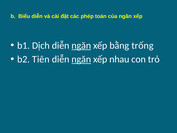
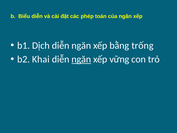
ngăn at (81, 45) underline: present -> none
Tiên: Tiên -> Khai
nhau: nhau -> vững
